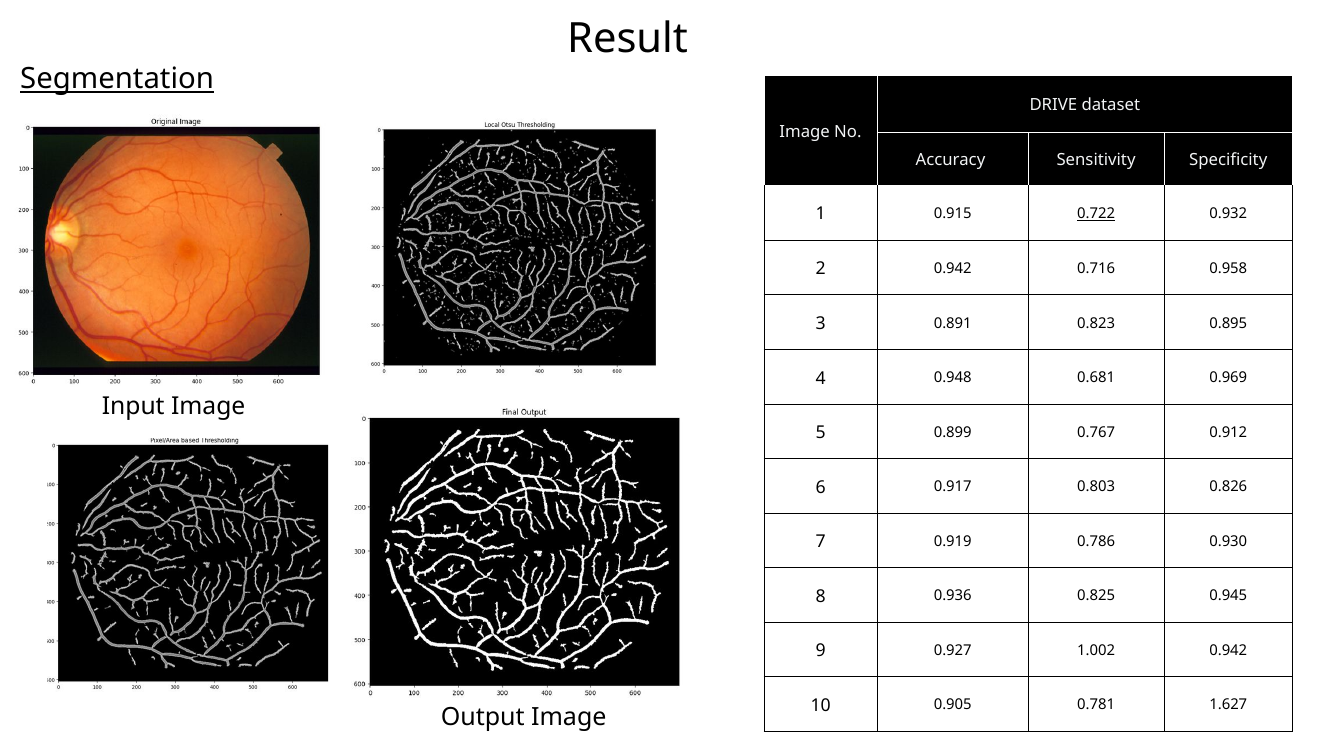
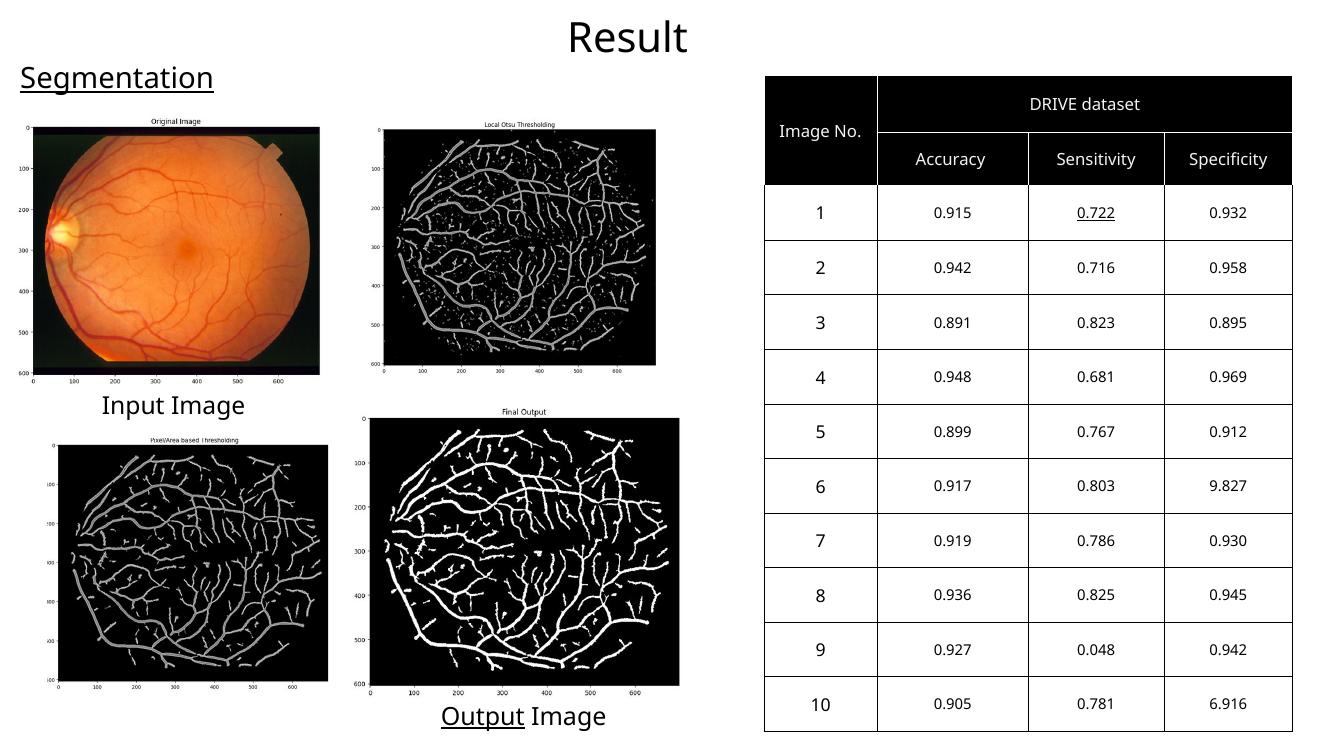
0.826: 0.826 -> 9.827
1.002: 1.002 -> 0.048
1.627: 1.627 -> 6.916
Output underline: none -> present
